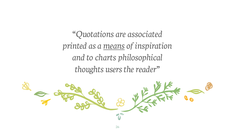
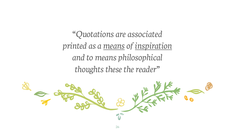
inspiration underline: none -> present
to charts: charts -> means
users: users -> these
